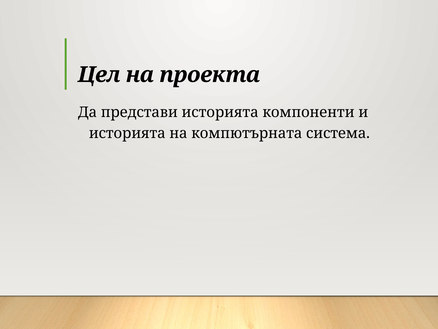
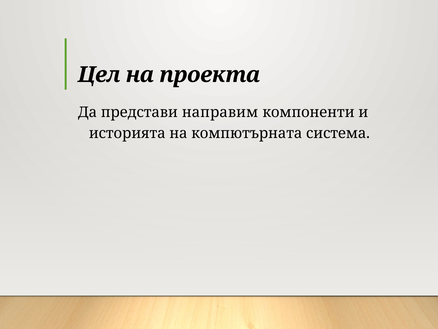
представи историята: историята -> направим
